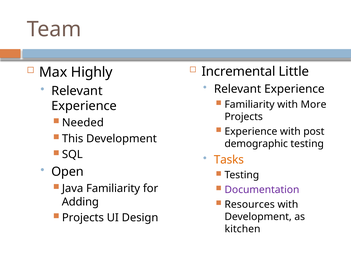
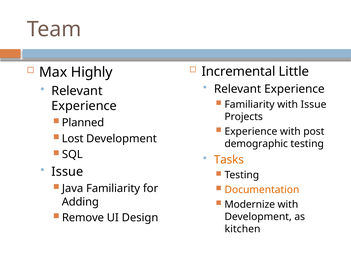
with More: More -> Issue
Needed: Needed -> Planned
This: This -> Lost
Open at (67, 172): Open -> Issue
Documentation colour: purple -> orange
Resources: Resources -> Modernize
Projects at (83, 218): Projects -> Remove
